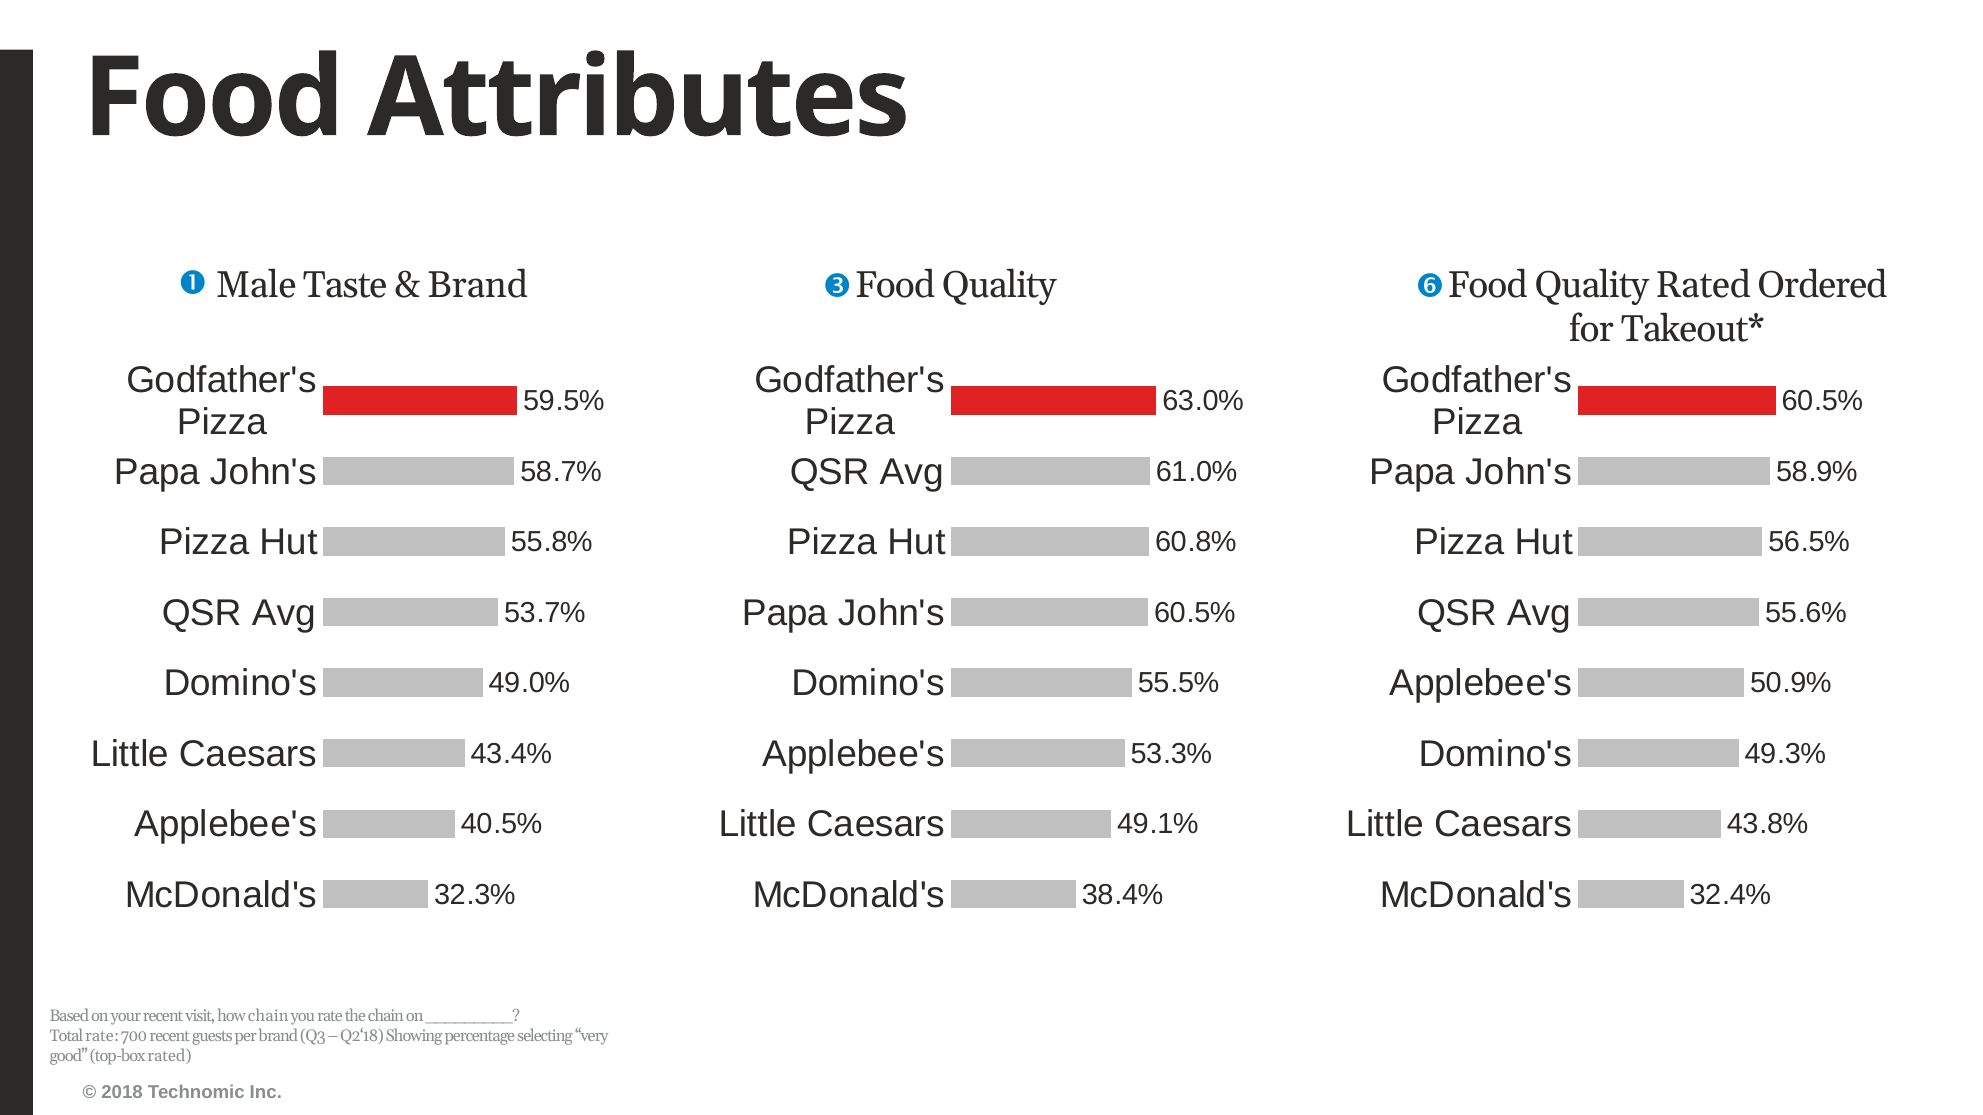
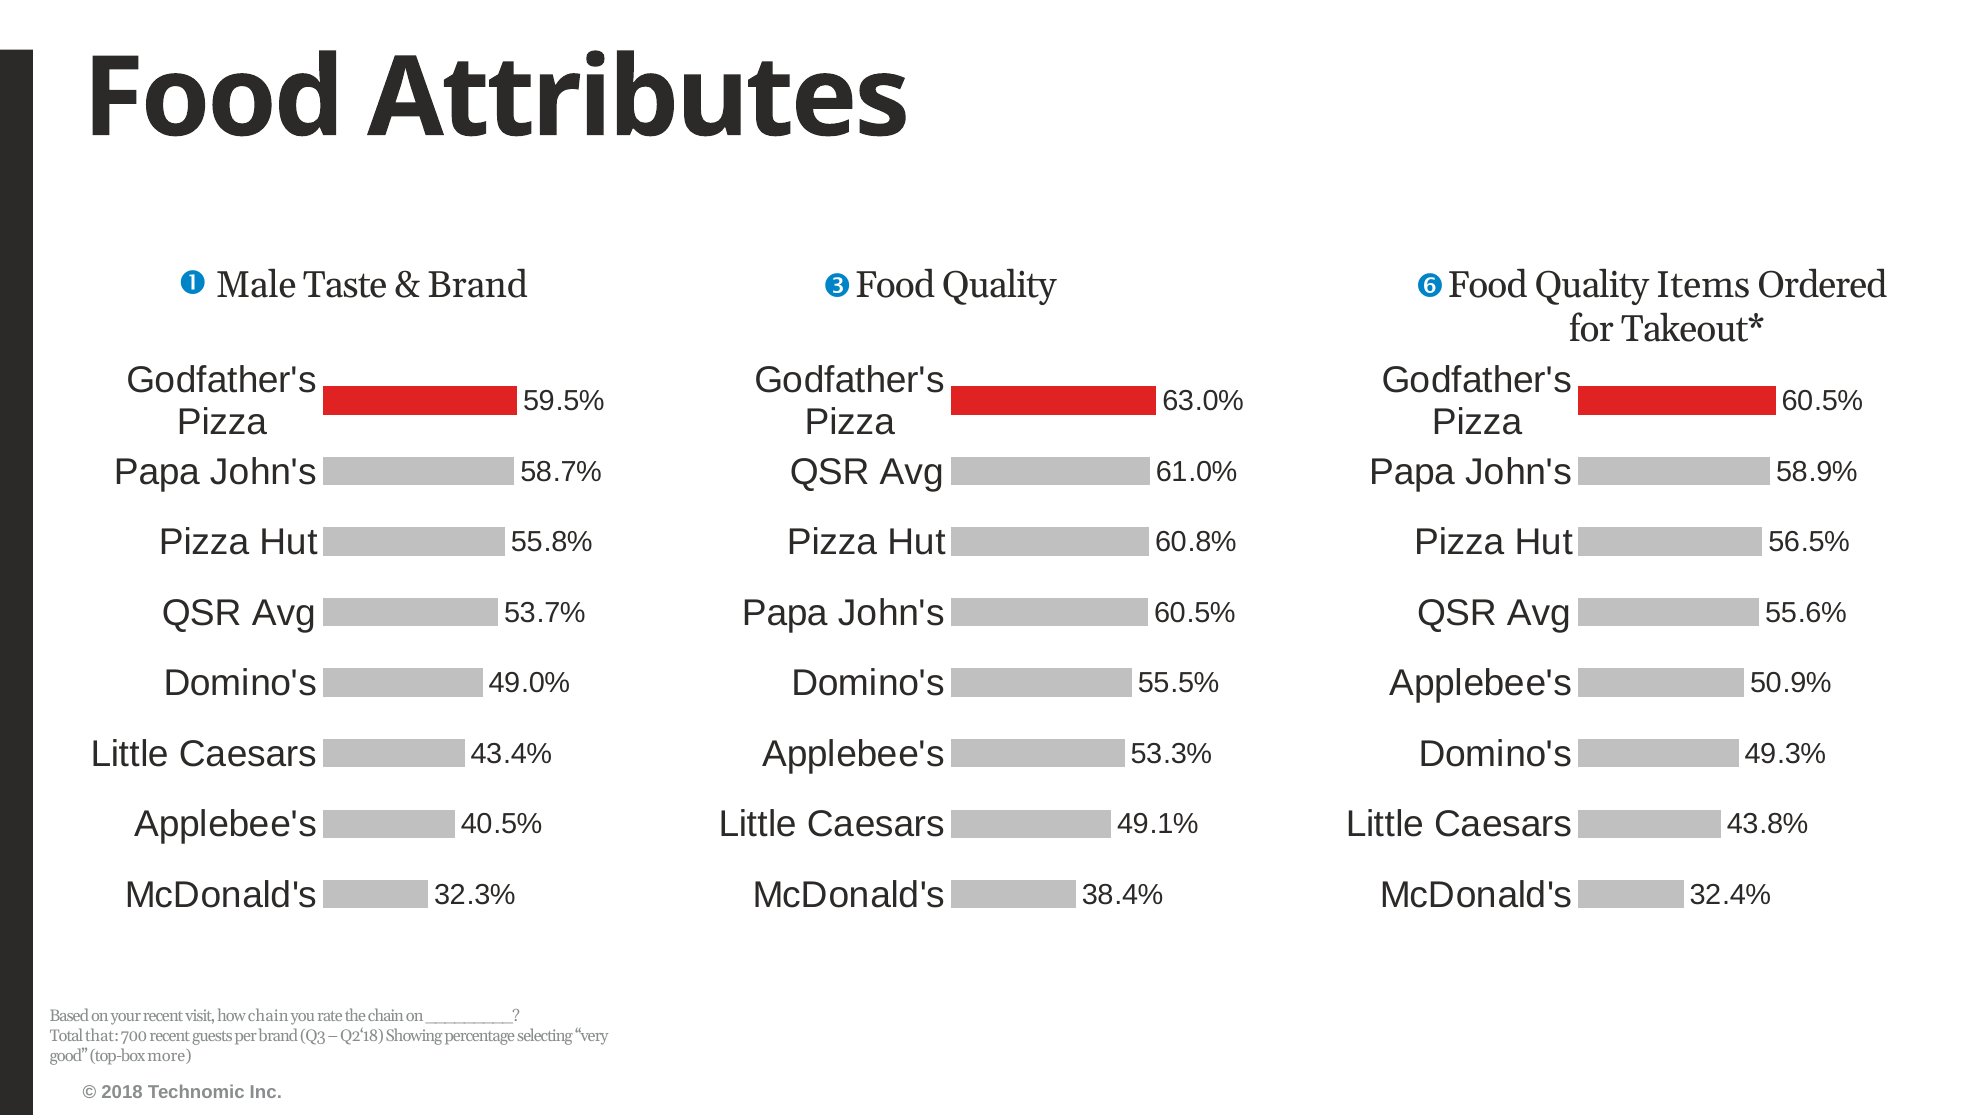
Quality Rated: Rated -> Items
Total rate: rate -> that
top-box rated: rated -> more
